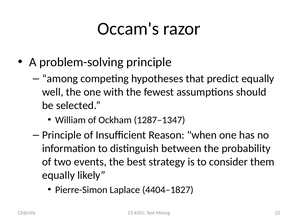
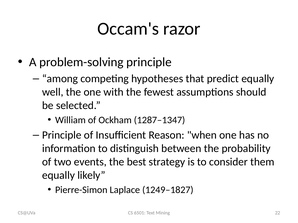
4404–1827: 4404–1827 -> 1249–1827
